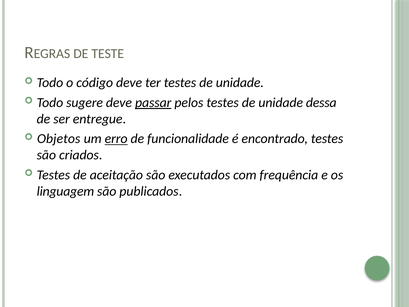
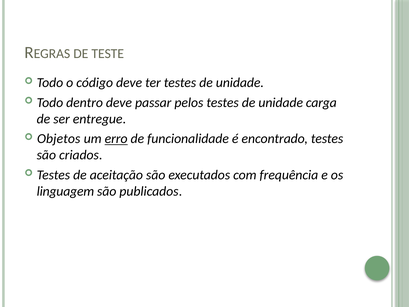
sugere: sugere -> dentro
passar underline: present -> none
dessa: dessa -> carga
